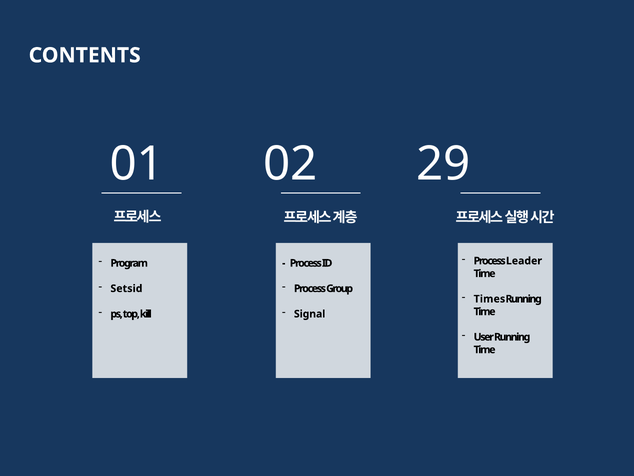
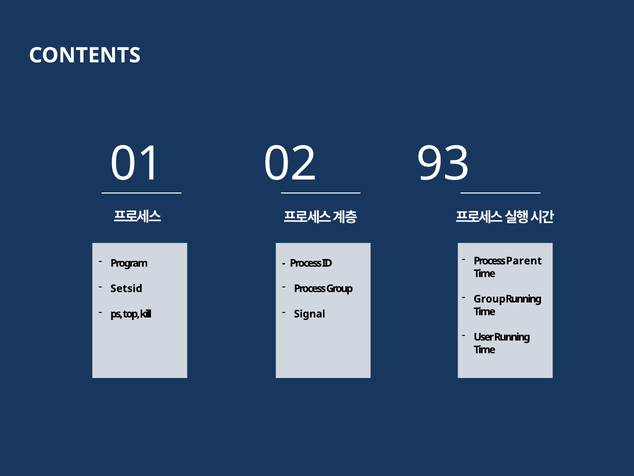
29: 29 -> 93
Leader: Leader -> Parent
Times at (489, 299): Times -> Group
